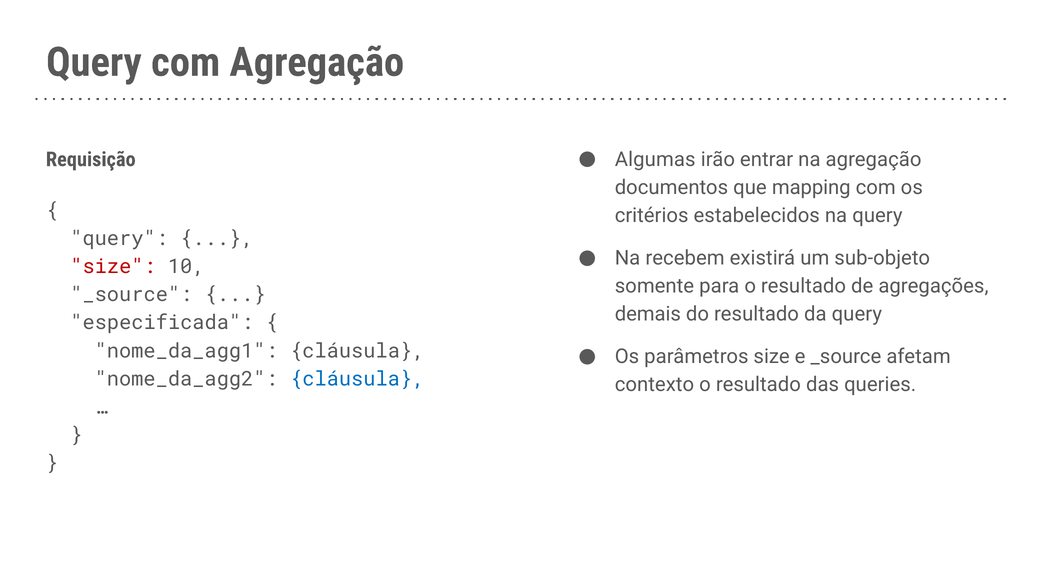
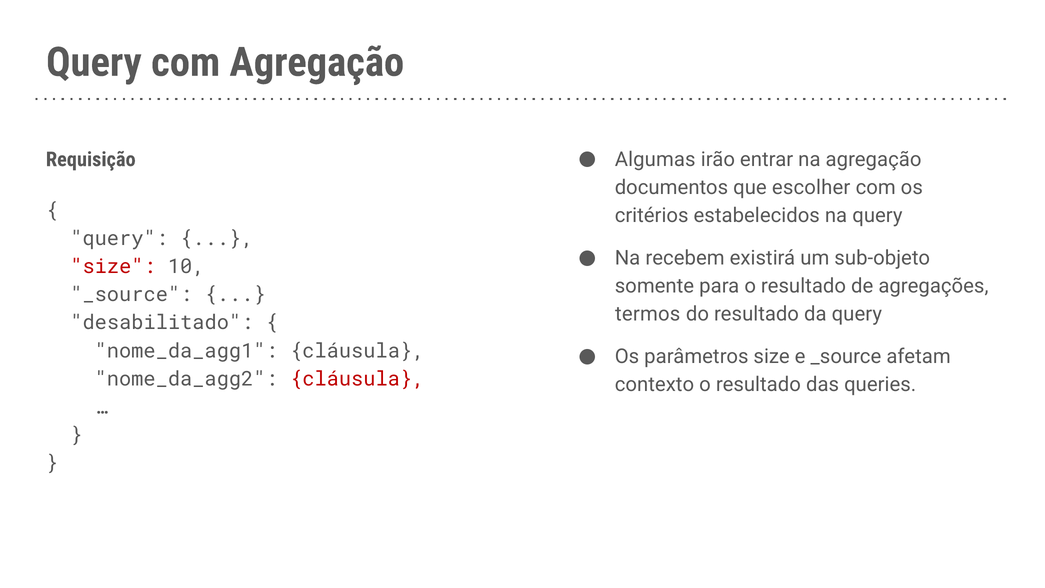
mapping: mapping -> escolher
demais: demais -> termos
especificada: especificada -> desabilitado
cláusula at (357, 379) colour: blue -> red
